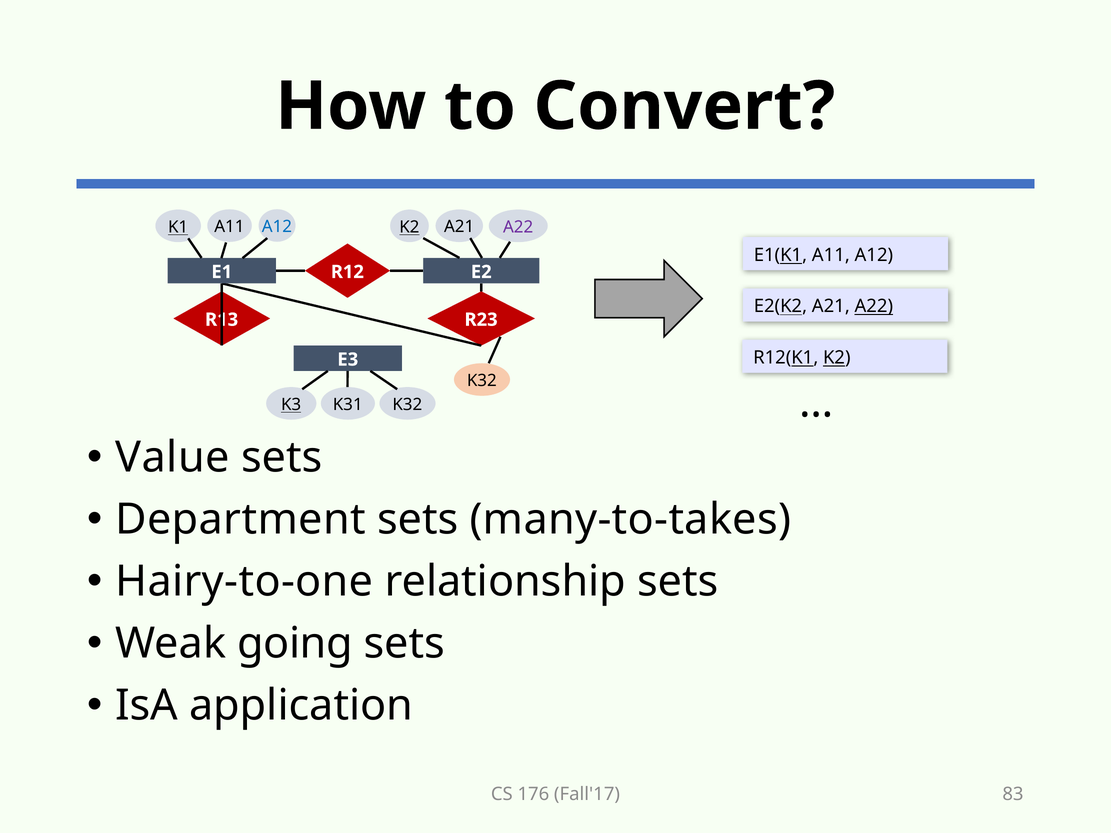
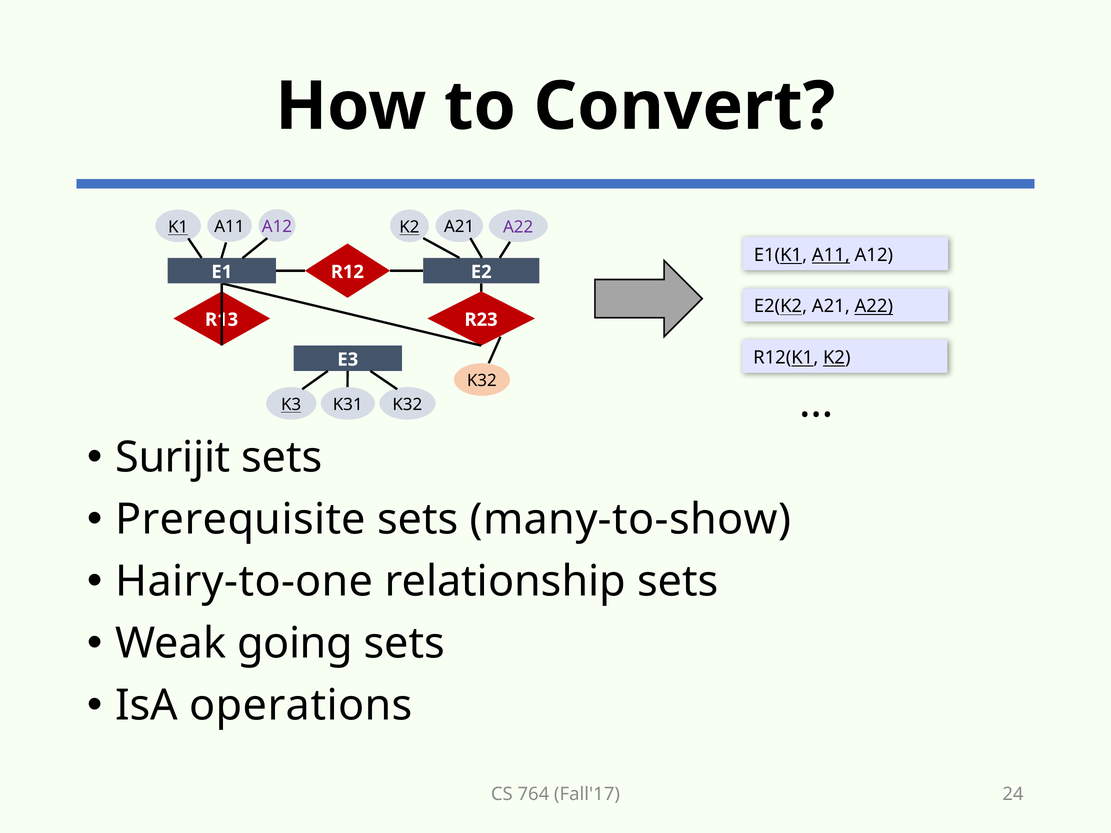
A12 at (277, 227) colour: blue -> purple
A11 at (831, 255) underline: none -> present
Value: Value -> Surijit
Department: Department -> Prerequisite
many-to-takes: many-to-takes -> many-to-show
application: application -> operations
176: 176 -> 764
83: 83 -> 24
